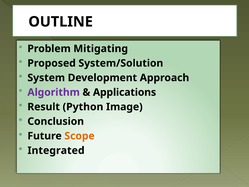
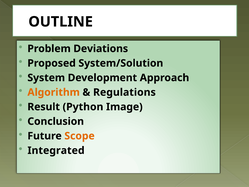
Mitigating: Mitigating -> Deviations
Algorithm colour: purple -> orange
Applications: Applications -> Regulations
